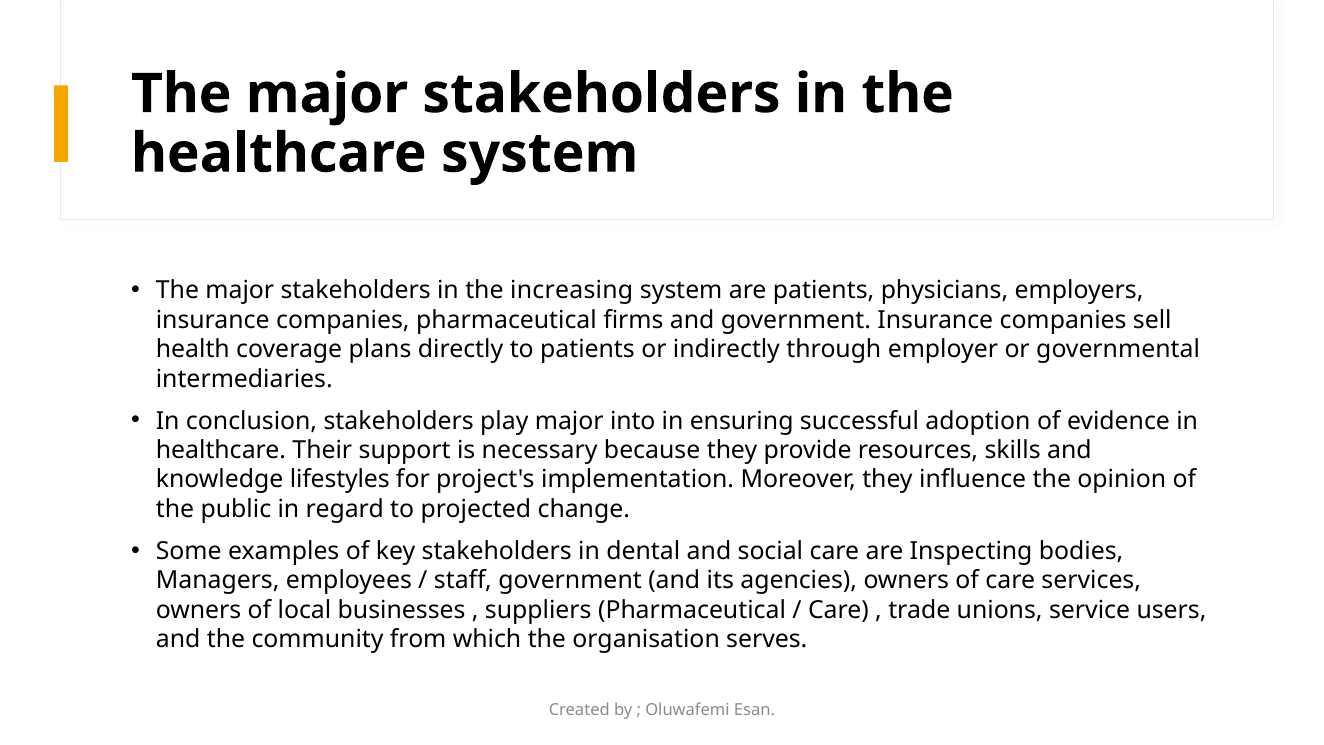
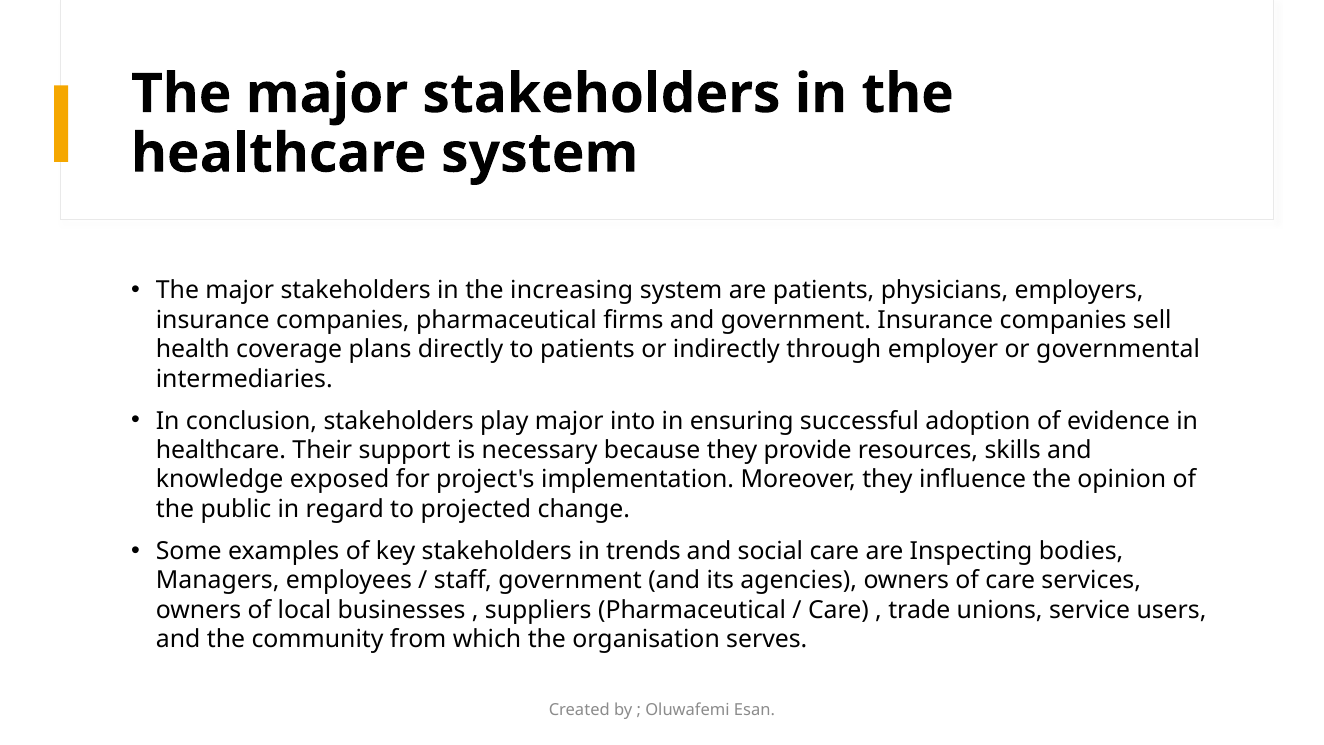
lifestyles: lifestyles -> exposed
dental: dental -> trends
